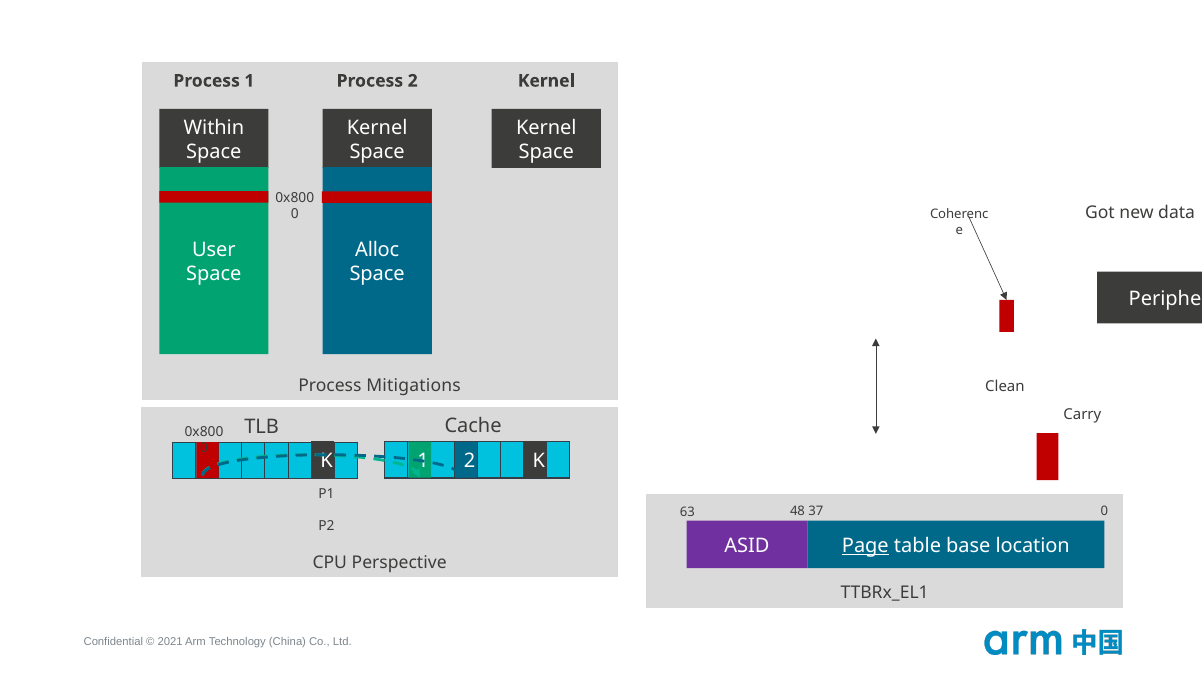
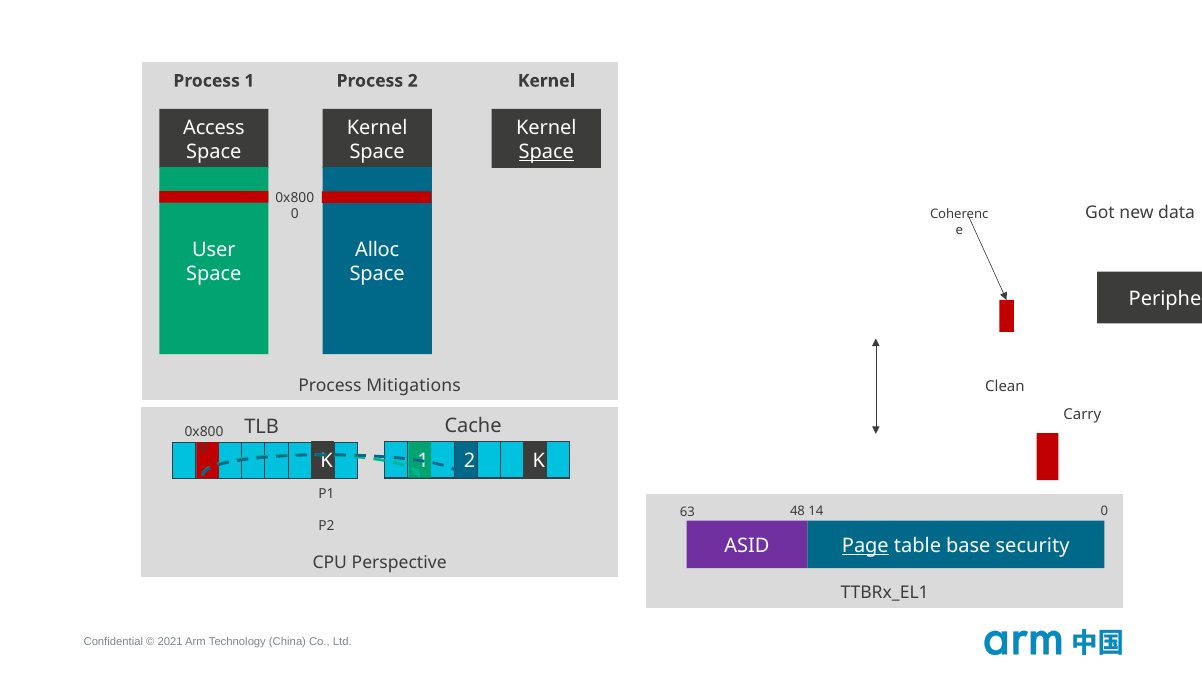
Within: Within -> Access
Space at (546, 152) underline: none -> present
37: 37 -> 14
location: location -> security
